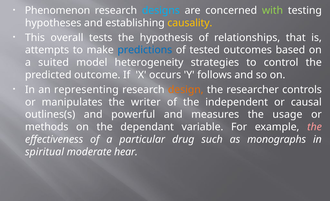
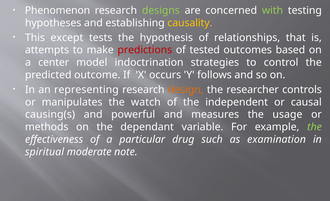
designs colour: light blue -> light green
overall: overall -> except
predictions colour: blue -> red
suited: suited -> center
heterogeneity: heterogeneity -> indoctrination
writer: writer -> watch
outlines(s: outlines(s -> causing(s
the at (315, 127) colour: pink -> light green
monographs: monographs -> examination
hear: hear -> note
